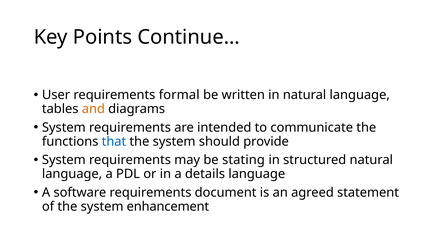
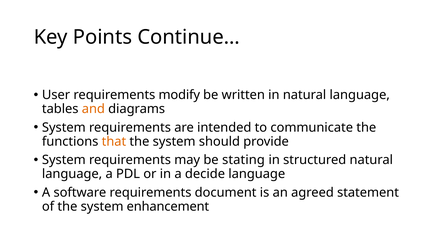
formal: formal -> modify
that colour: blue -> orange
details: details -> decide
